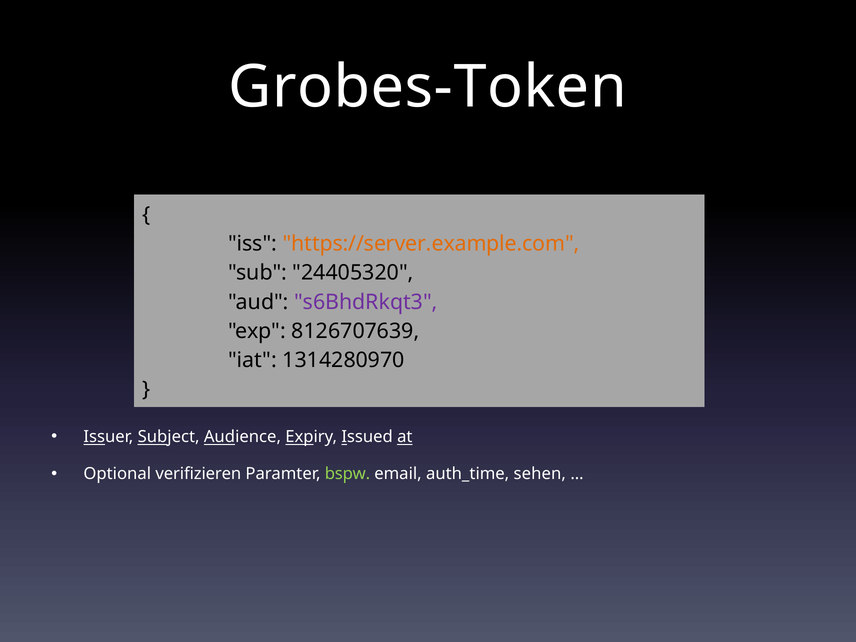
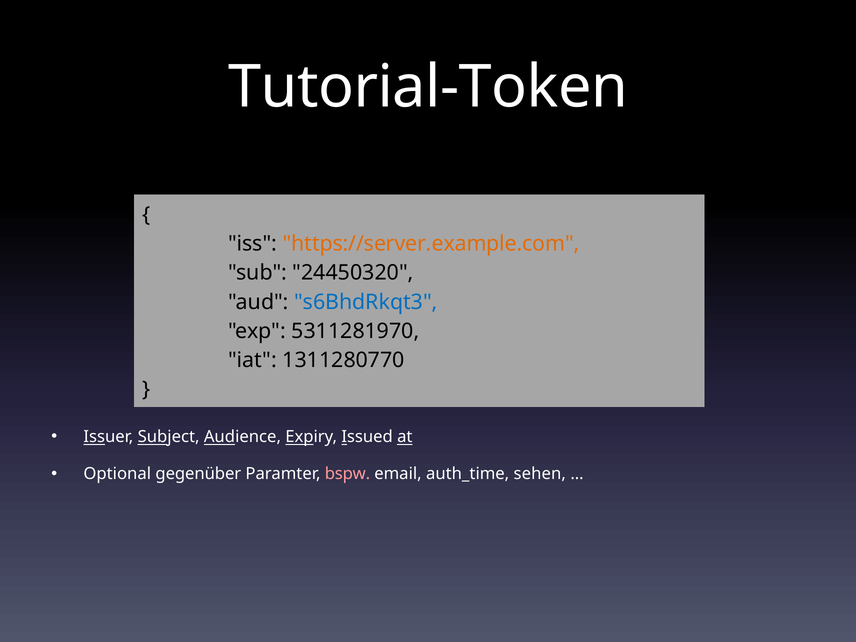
Grobes-Token: Grobes-Token -> Tutorial-Token
24405320: 24405320 -> 24450320
s6BhdRkqt3 colour: purple -> blue
8126707639: 8126707639 -> 5311281970
1314280970: 1314280970 -> 1311280770
verifizieren: verifizieren -> gegenüber
bspw colour: light green -> pink
